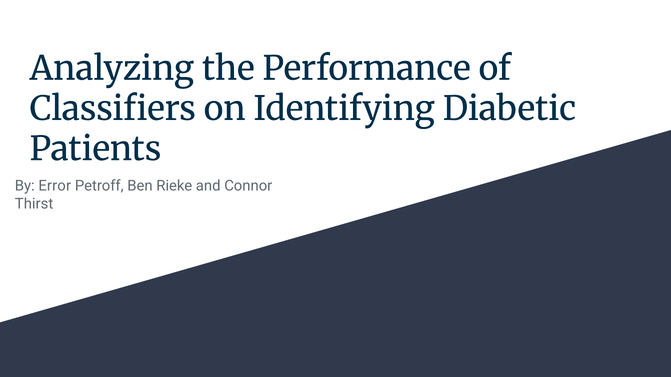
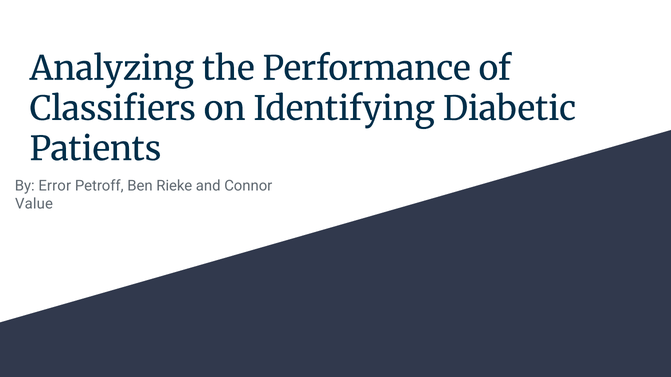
Thirst: Thirst -> Value
